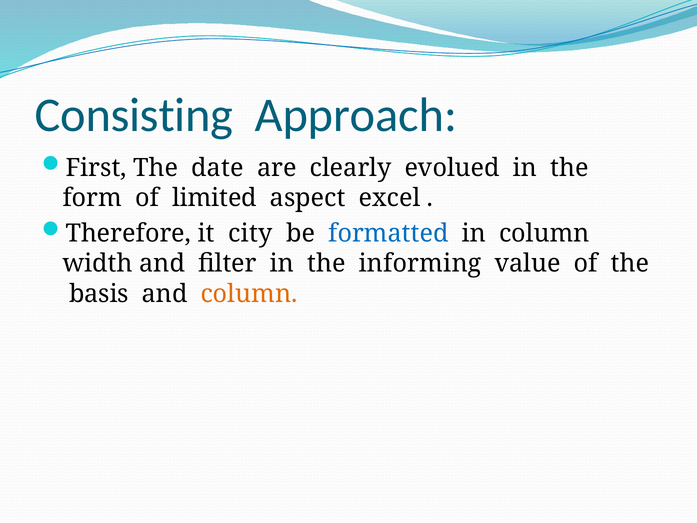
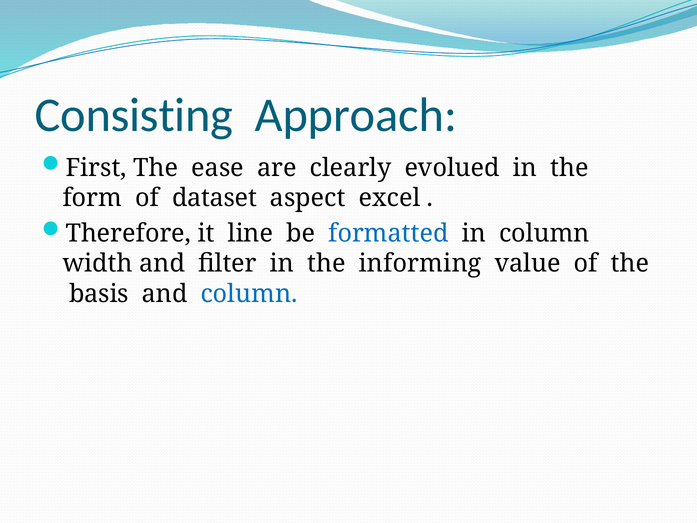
date: date -> ease
limited: limited -> dataset
city: city -> line
column at (249, 294) colour: orange -> blue
